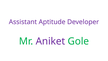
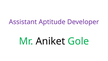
Aniket colour: purple -> black
